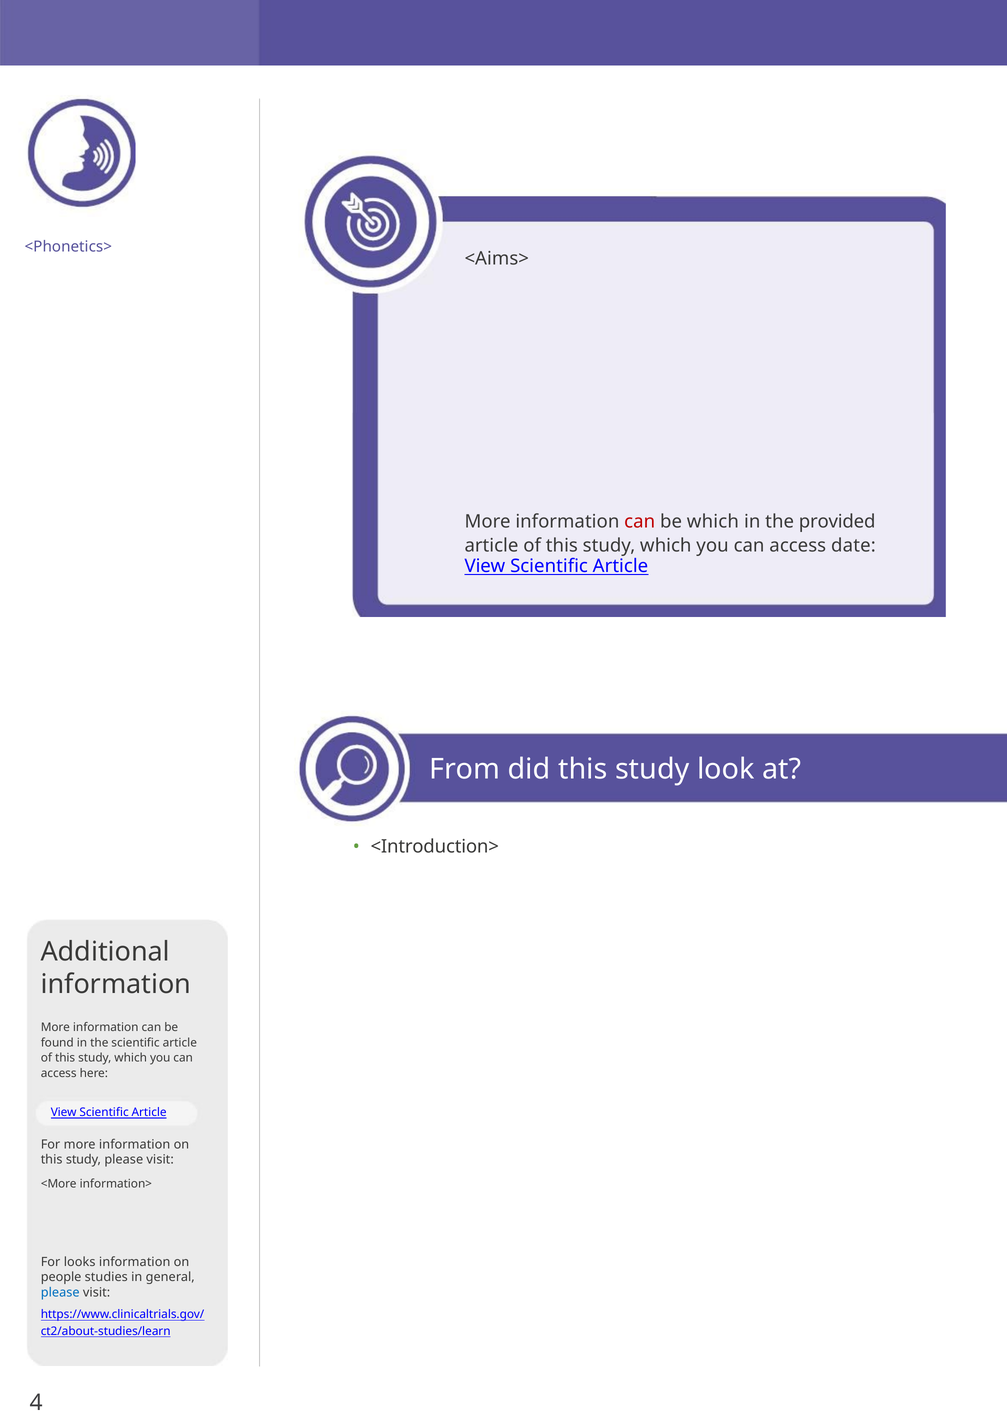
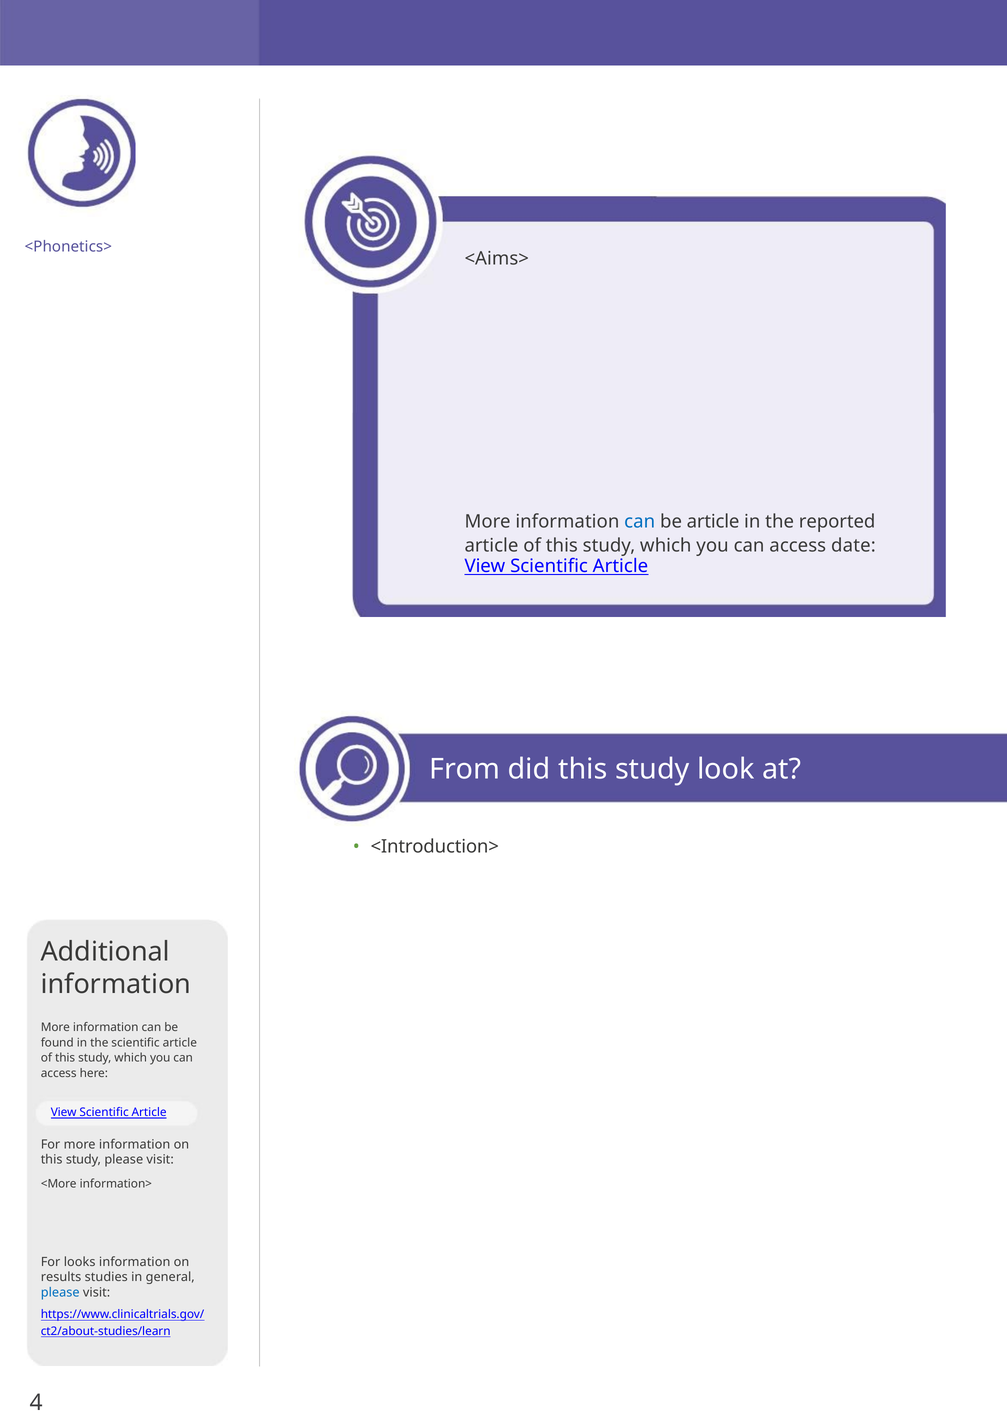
can at (640, 522) colour: red -> blue
be which: which -> article
provided: provided -> reported
people: people -> results
